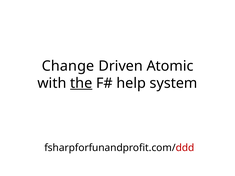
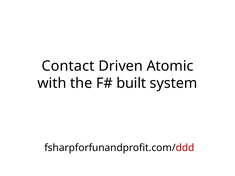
Change: Change -> Contact
the underline: present -> none
help: help -> built
